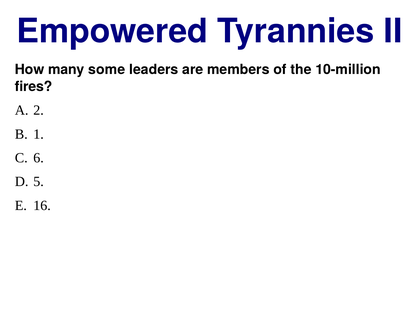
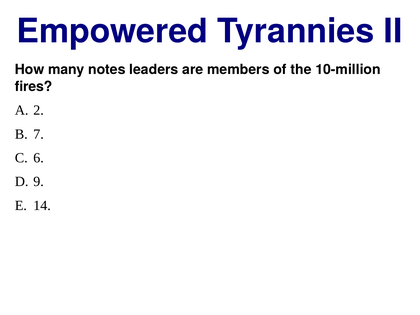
some: some -> notes
1: 1 -> 7
5: 5 -> 9
16: 16 -> 14
